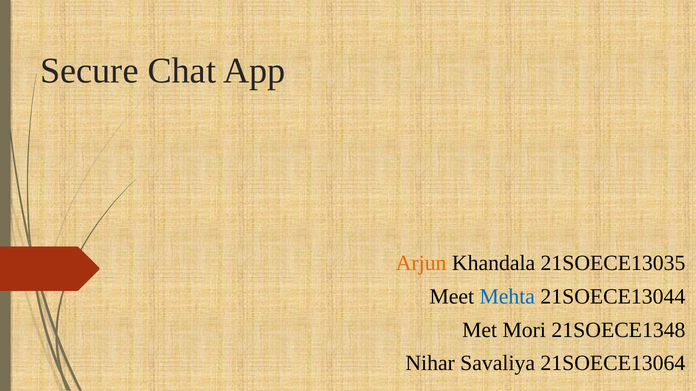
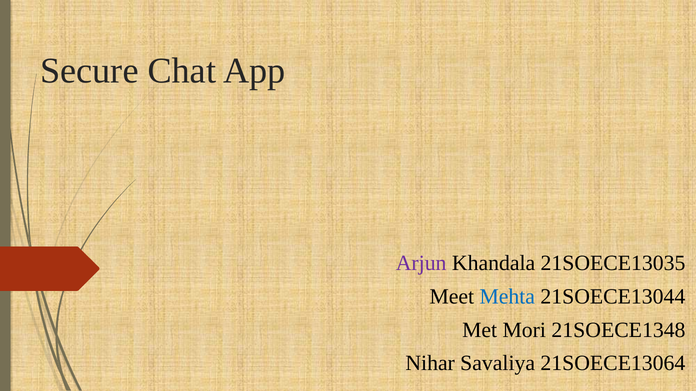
Arjun colour: orange -> purple
